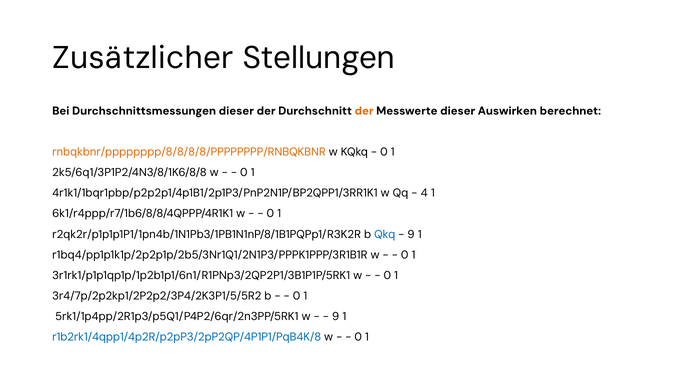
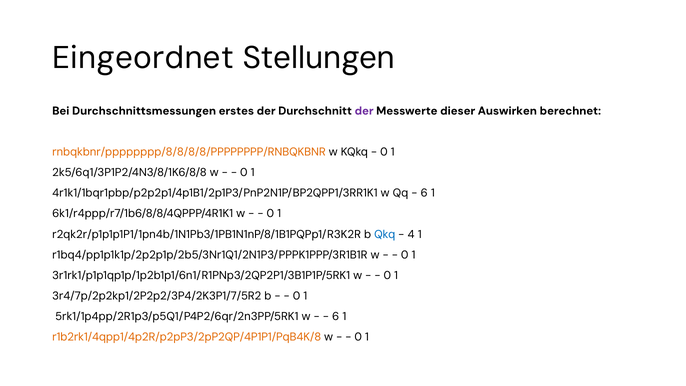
Zusätzlicher: Zusätzlicher -> Eingeordnet
Durchschnittsmessungen dieser: dieser -> erstes
der at (364, 111) colour: orange -> purple
4 at (424, 193): 4 -> 6
9 at (411, 234): 9 -> 4
3r4/7p/2p2kp1/2P2p2/3P4/2K3P1/5/5R2: 3r4/7p/2p2kp1/2P2p2/3P4/2K3P1/5/5R2 -> 3r4/7p/2p2kp1/2P2p2/3P4/2K3P1/7/5R2
9 at (336, 316): 9 -> 6
r1b2rk1/4qpp1/4p2R/p2pP3/2pP2QP/4P1P1/PqB4K/8 colour: blue -> orange
